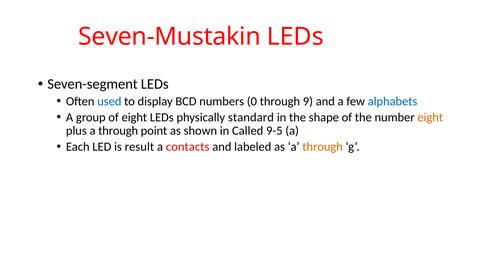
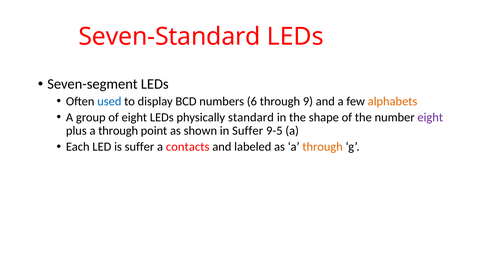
Seven-Mustakin: Seven-Mustakin -> Seven-Standard
0: 0 -> 6
alphabets colour: blue -> orange
eight at (430, 117) colour: orange -> purple
in Called: Called -> Suffer
is result: result -> suffer
